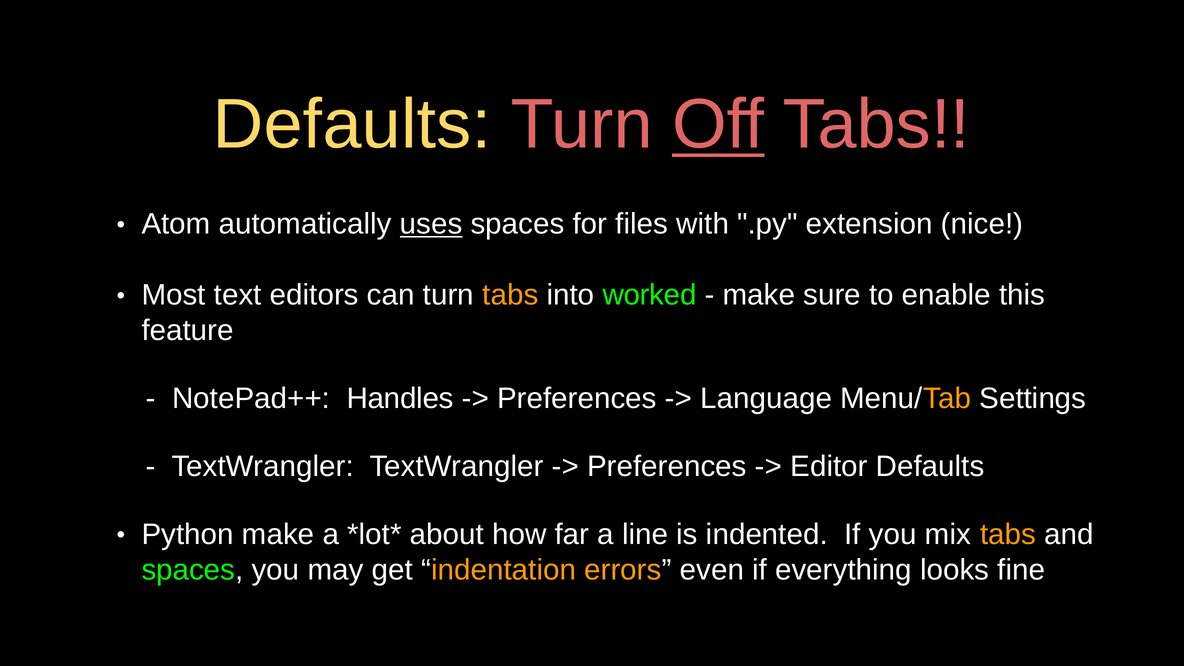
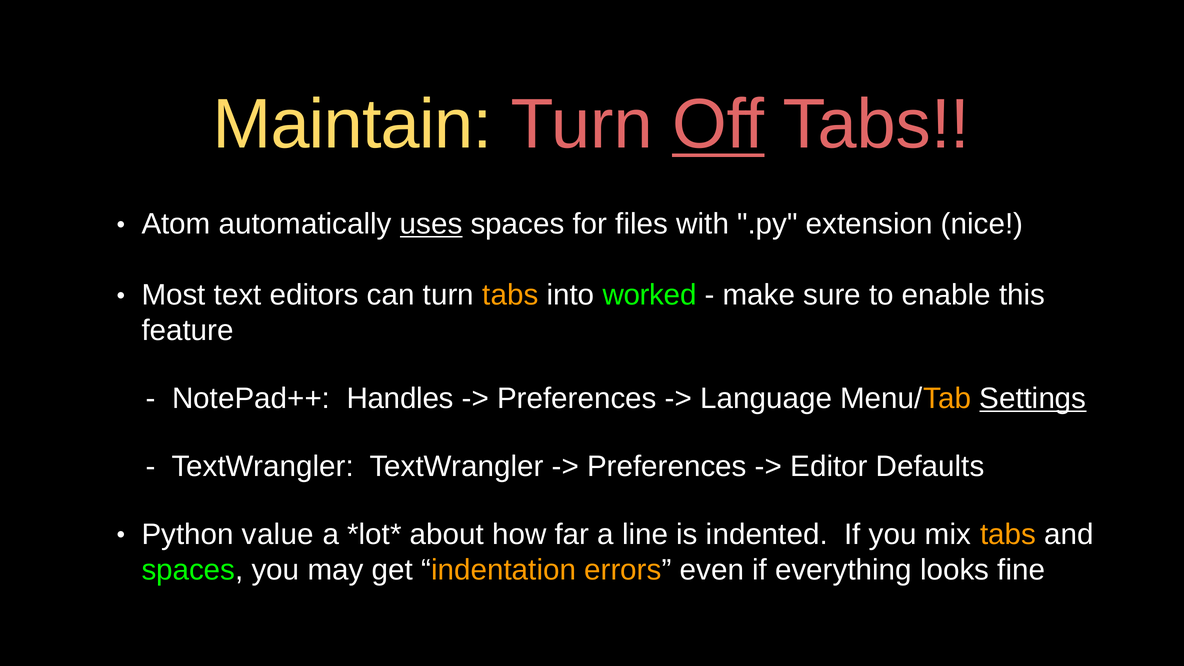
Defaults at (352, 125): Defaults -> Maintain
Settings underline: none -> present
Python make: make -> value
